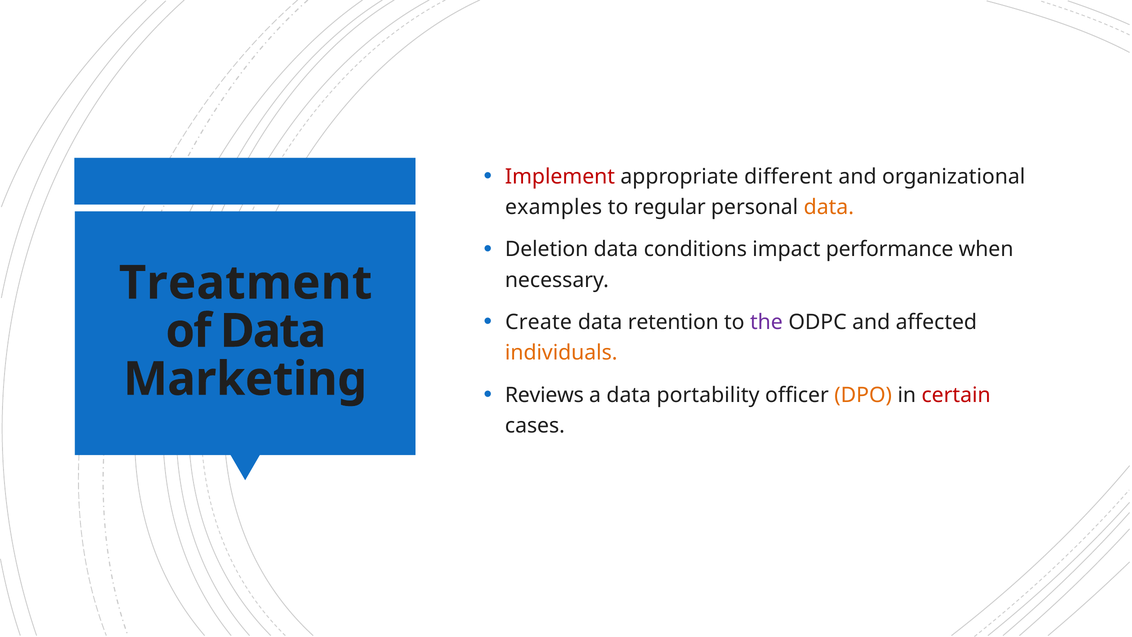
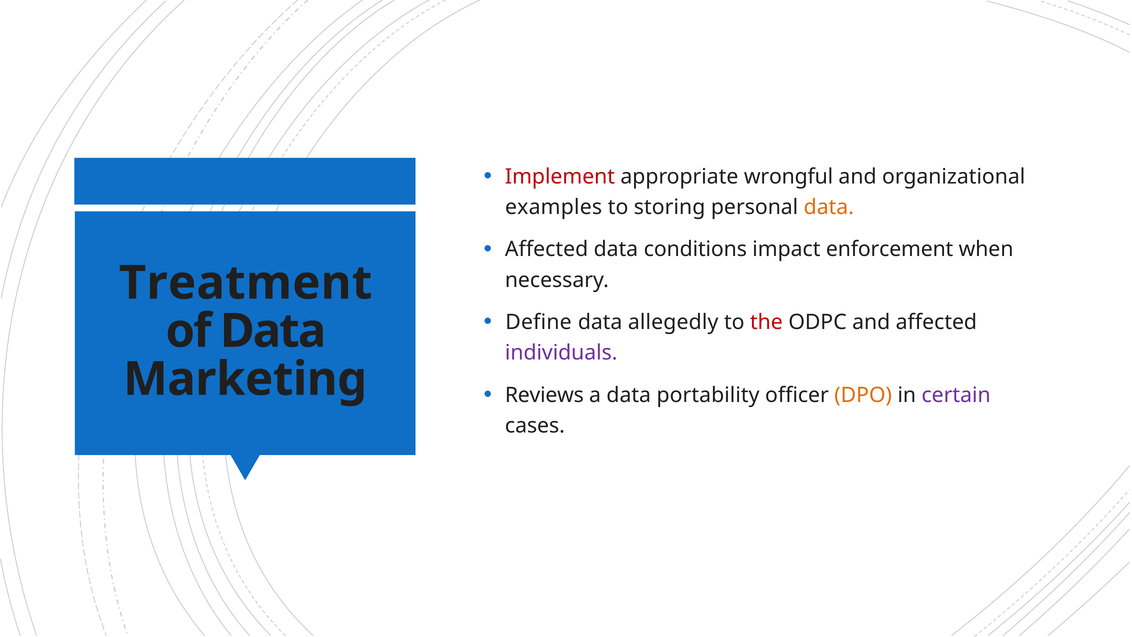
different: different -> wrongful
regular: regular -> storing
Deletion at (547, 249): Deletion -> Affected
performance: performance -> enforcement
Create: Create -> Define
retention: retention -> allegedly
the colour: purple -> red
individuals colour: orange -> purple
certain colour: red -> purple
